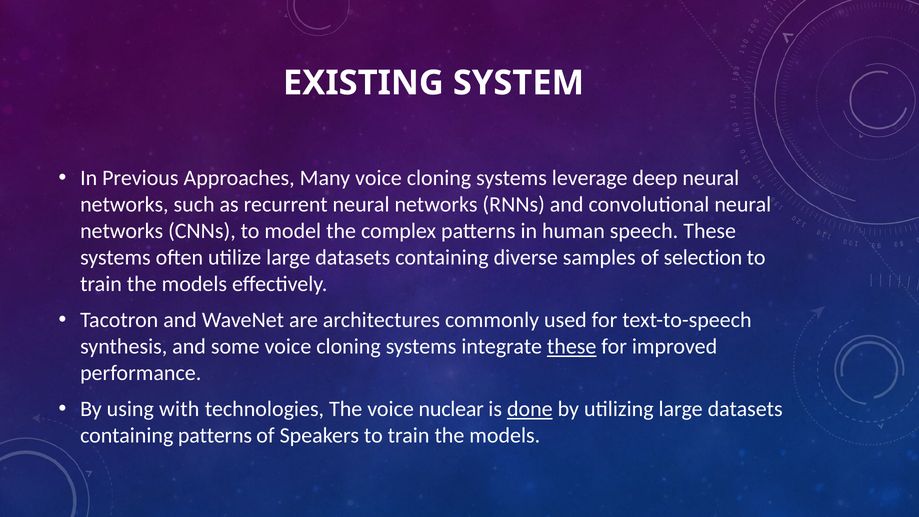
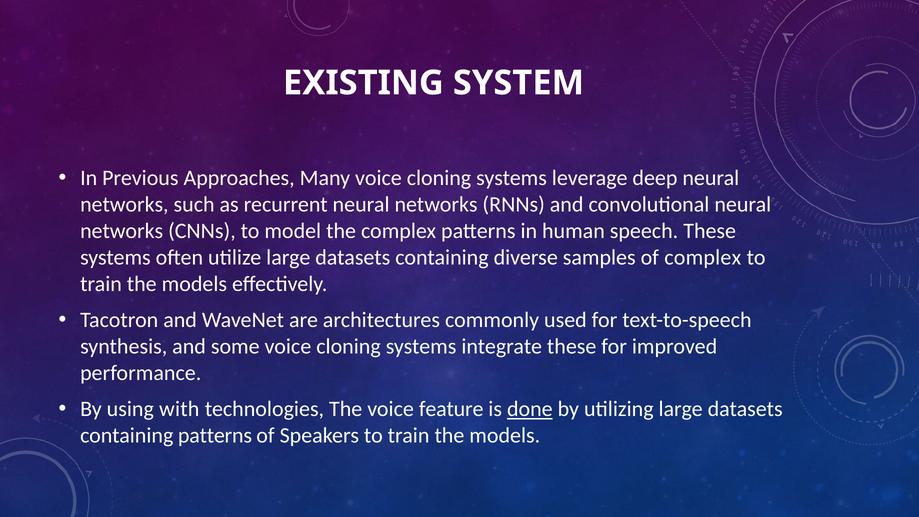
of selection: selection -> complex
these at (572, 347) underline: present -> none
nuclear: nuclear -> feature
